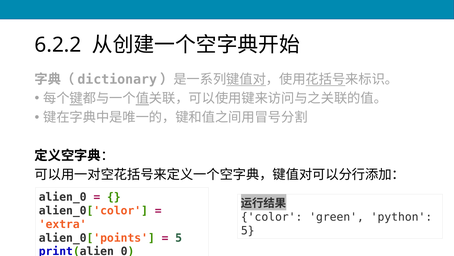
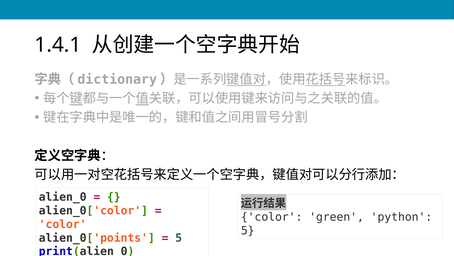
6.2.2: 6.2.2 -> 1.4.1
extra at (63, 224): extra -> color
